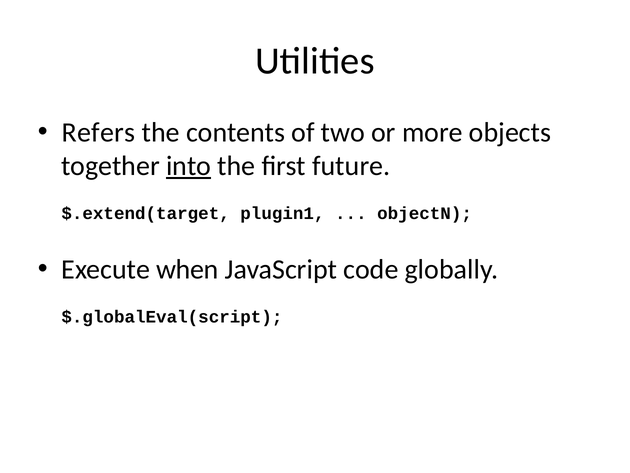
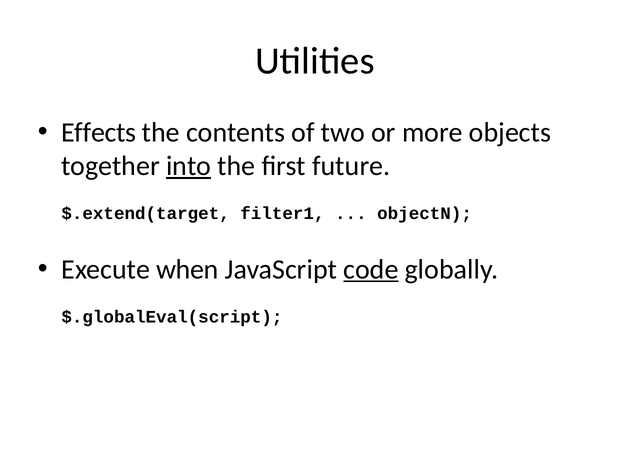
Refers: Refers -> Effects
plugin1: plugin1 -> filter1
code underline: none -> present
